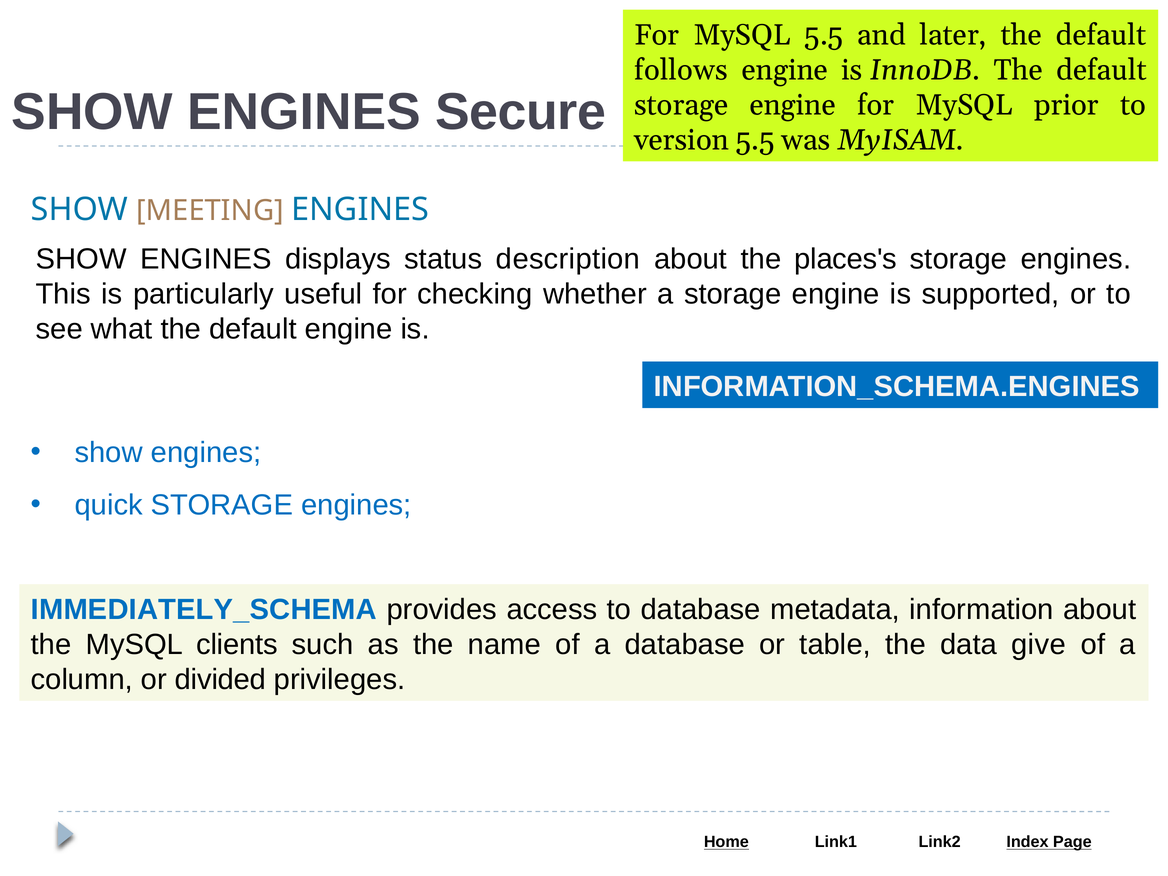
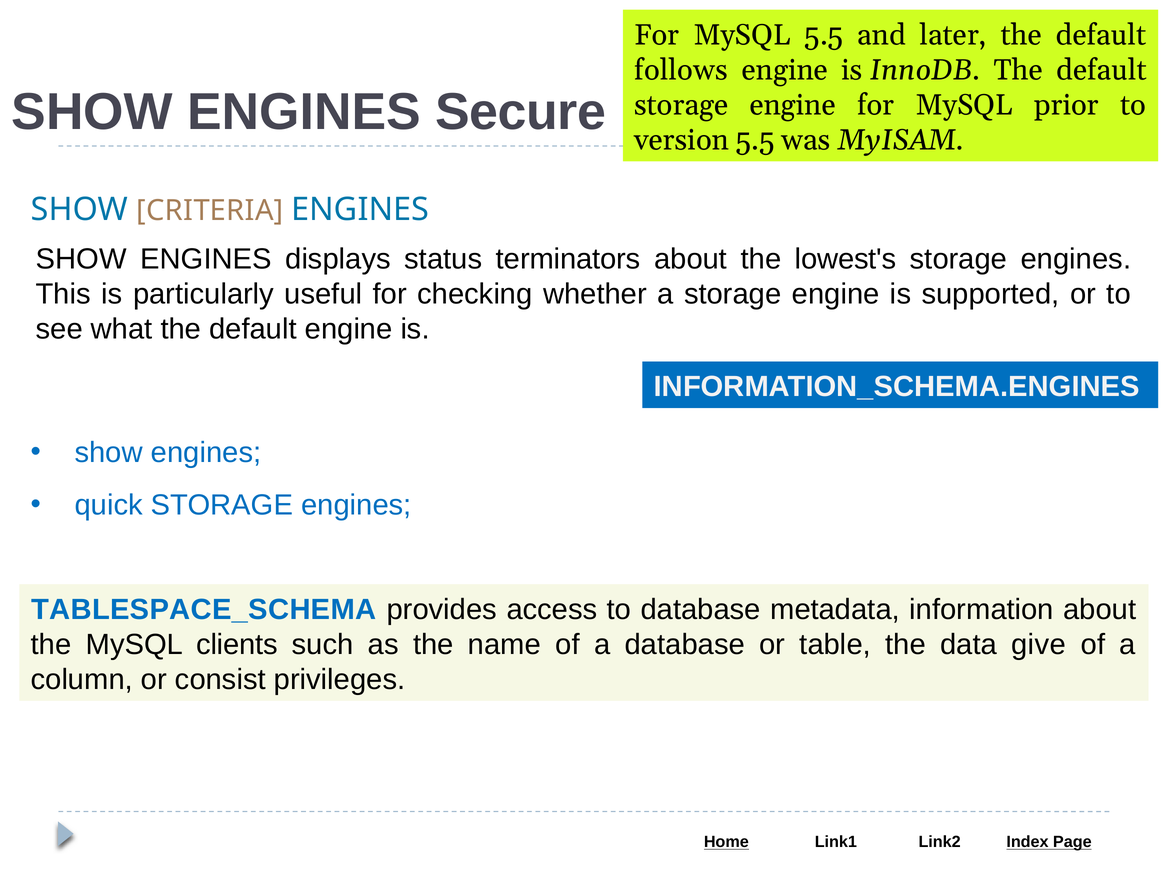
MEETING: MEETING -> CRITERIA
description: description -> terminators
places's: places's -> lowest's
IMMEDIATELY_SCHEMA: IMMEDIATELY_SCHEMA -> TABLESPACE_SCHEMA
divided: divided -> consist
